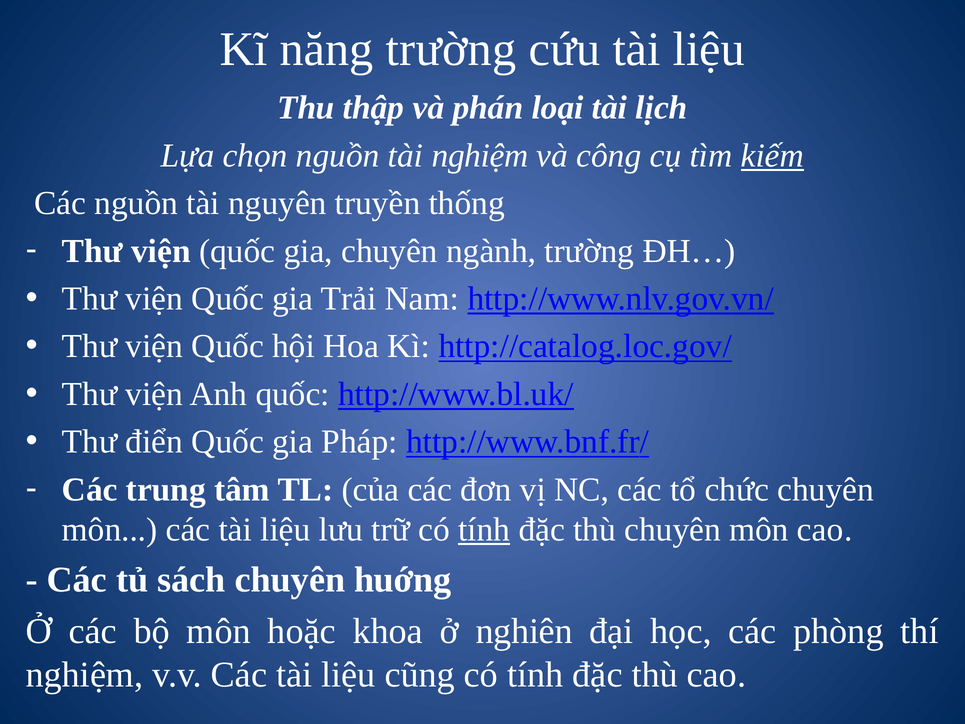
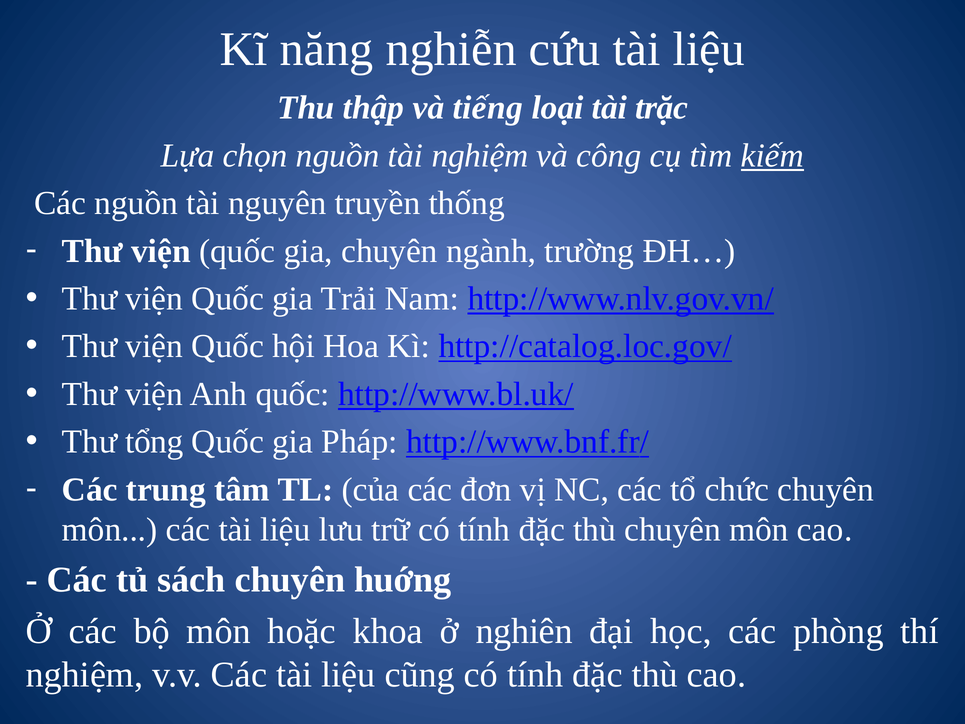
năng trường: trường -> nghiễn
phán: phán -> tiếng
lịch: lịch -> trặc
điển: điển -> tổng
tính at (484, 530) underline: present -> none
